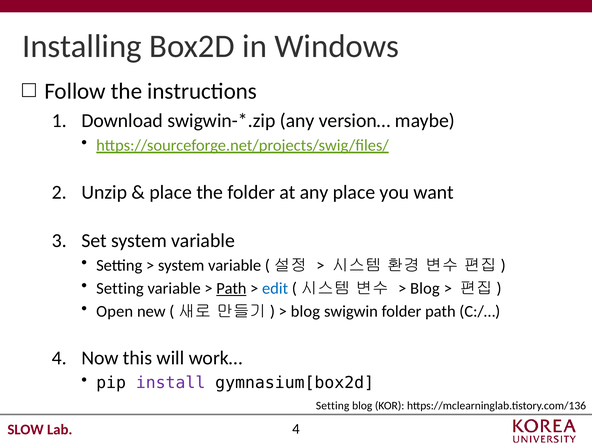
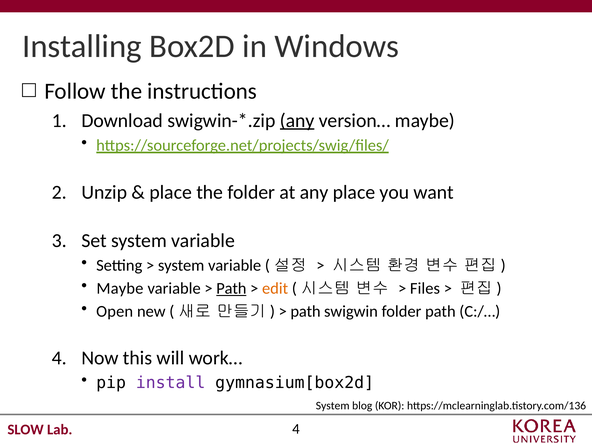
any at (297, 121) underline: none -> present
Setting at (120, 288): Setting -> Maybe
edit colour: blue -> orange
Blog at (425, 288): Blog -> Files
blog at (305, 311): blog -> path
Setting at (333, 406): Setting -> System
